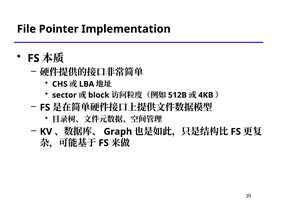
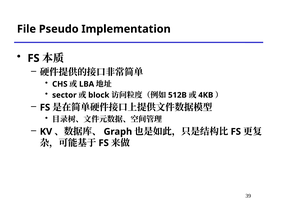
Pointer: Pointer -> Pseudo
